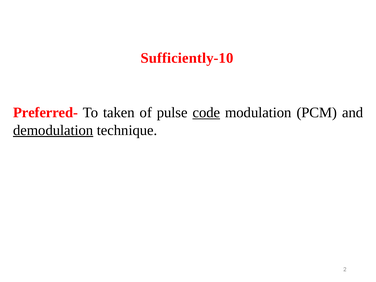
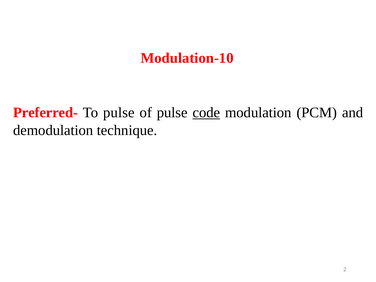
Sufficiently-10: Sufficiently-10 -> Modulation-10
To taken: taken -> pulse
demodulation underline: present -> none
